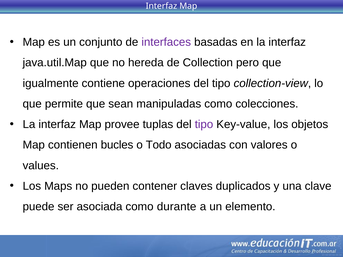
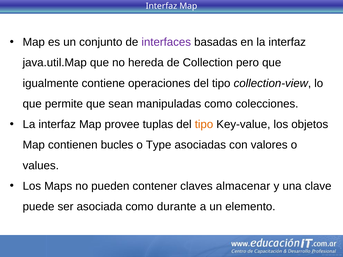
tipo at (204, 124) colour: purple -> orange
Todo: Todo -> Type
duplicados: duplicados -> almacenar
